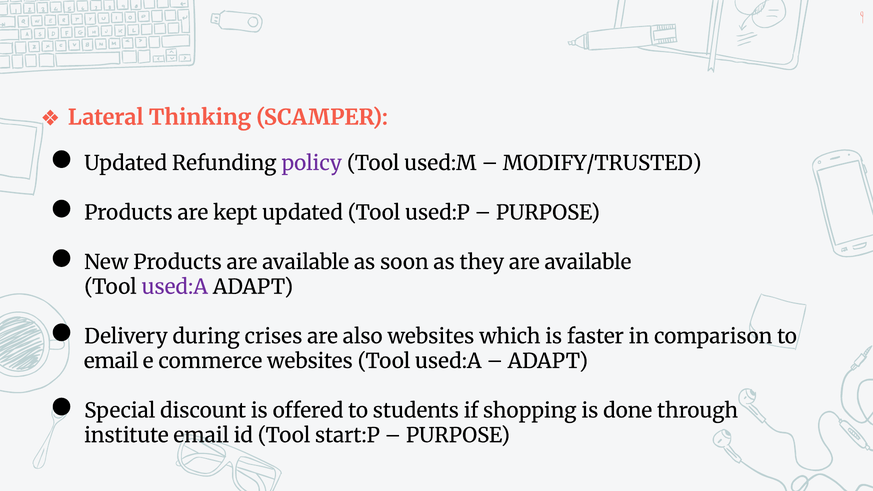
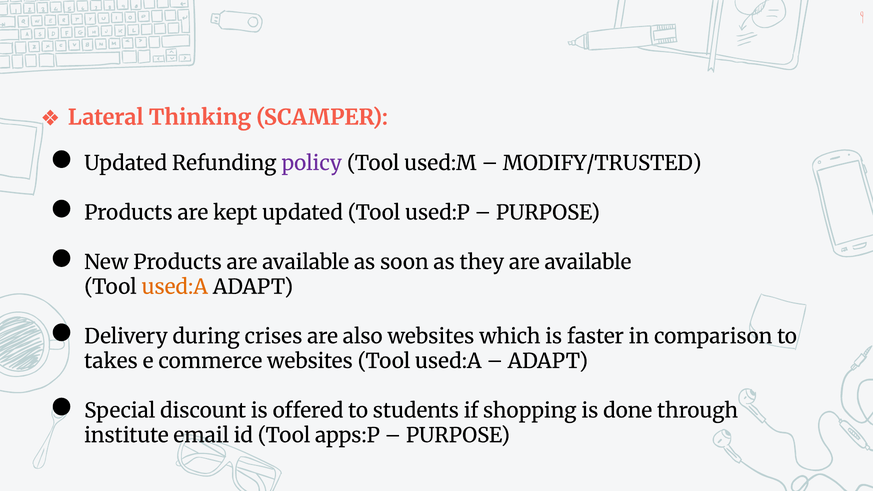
used:A at (175, 287) colour: purple -> orange
email at (111, 361): email -> takes
start:P: start:P -> apps:P
